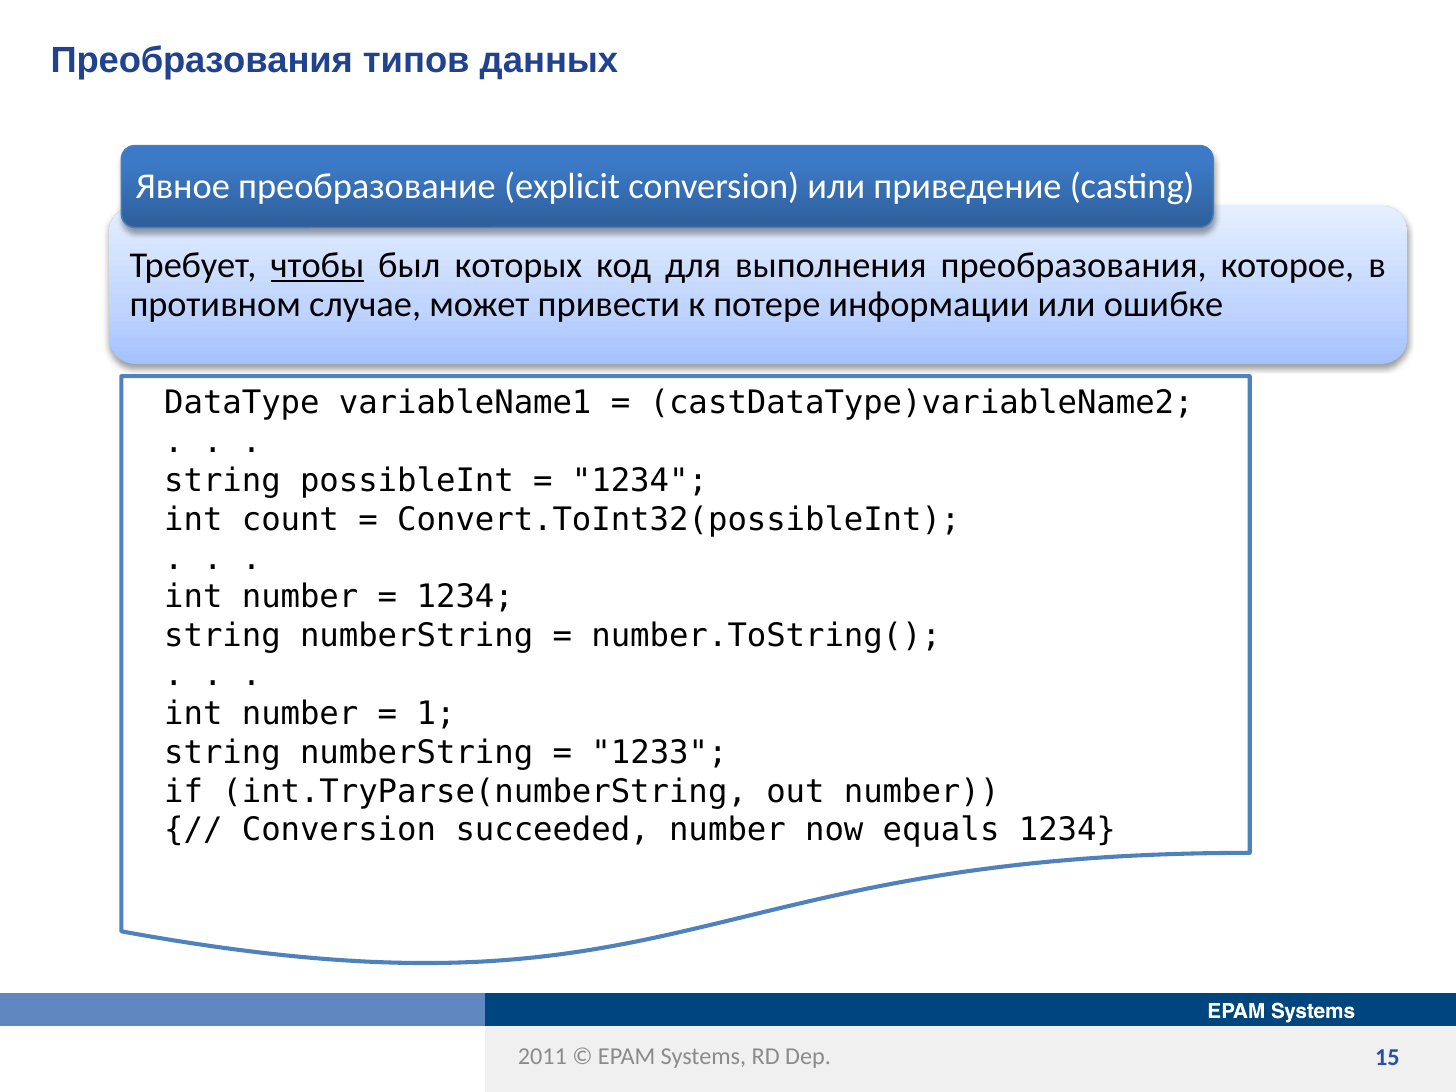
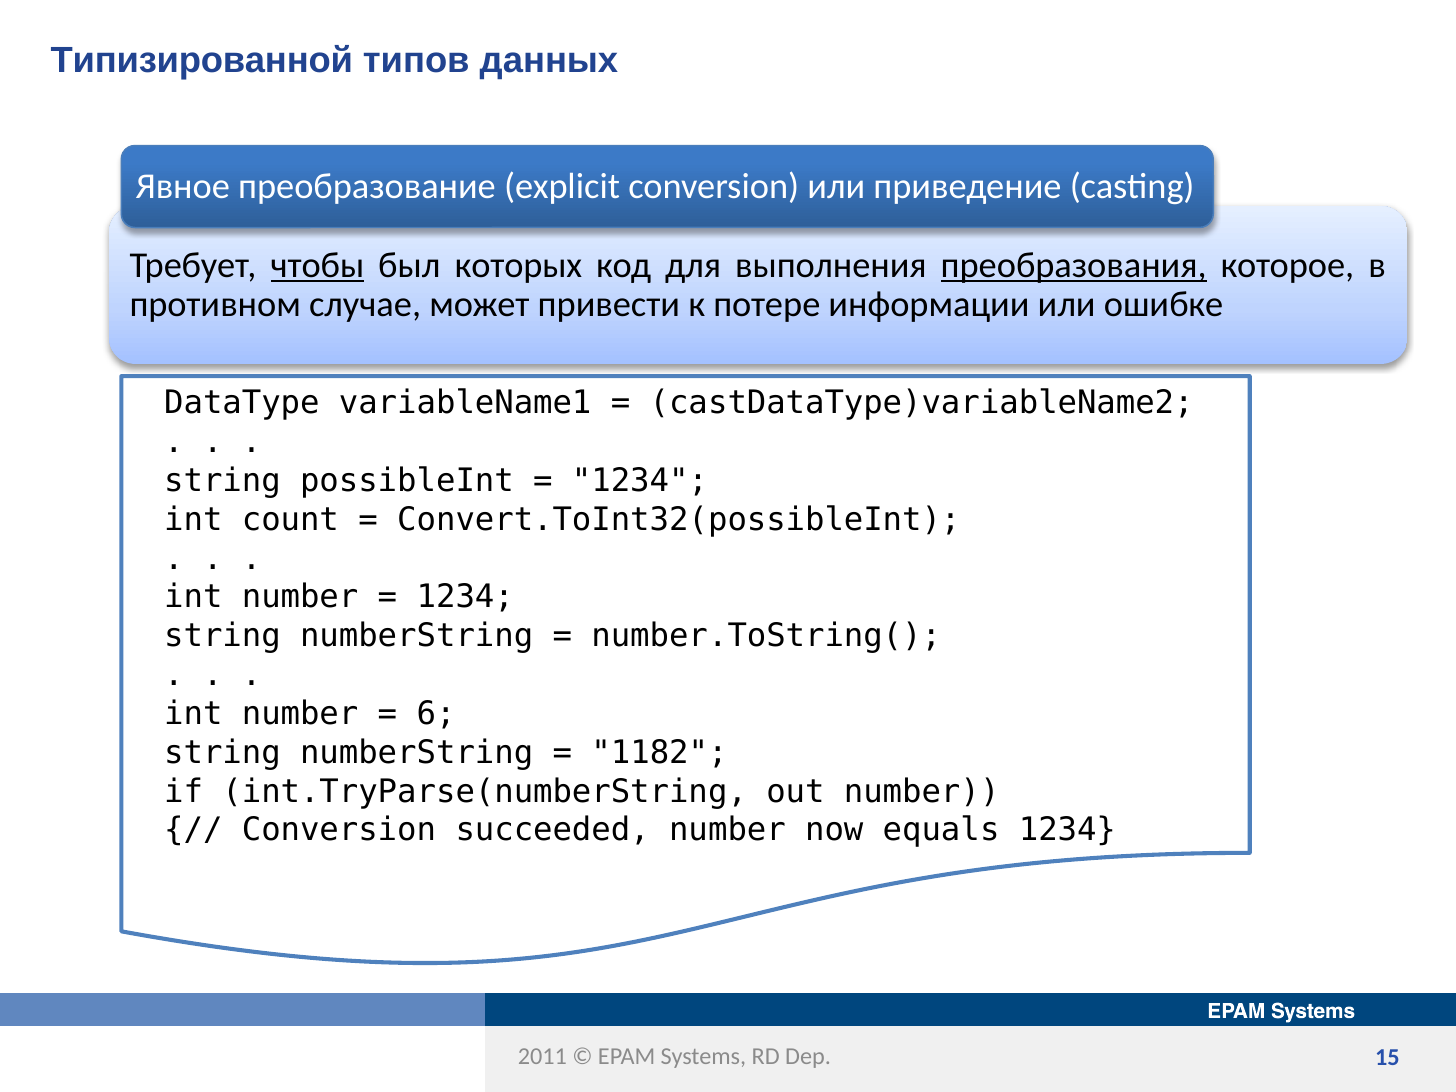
Преобразования at (202, 60): Преобразования -> Типизированной
преобразования at (1074, 265) underline: none -> present
1: 1 -> 6
1233: 1233 -> 1182
